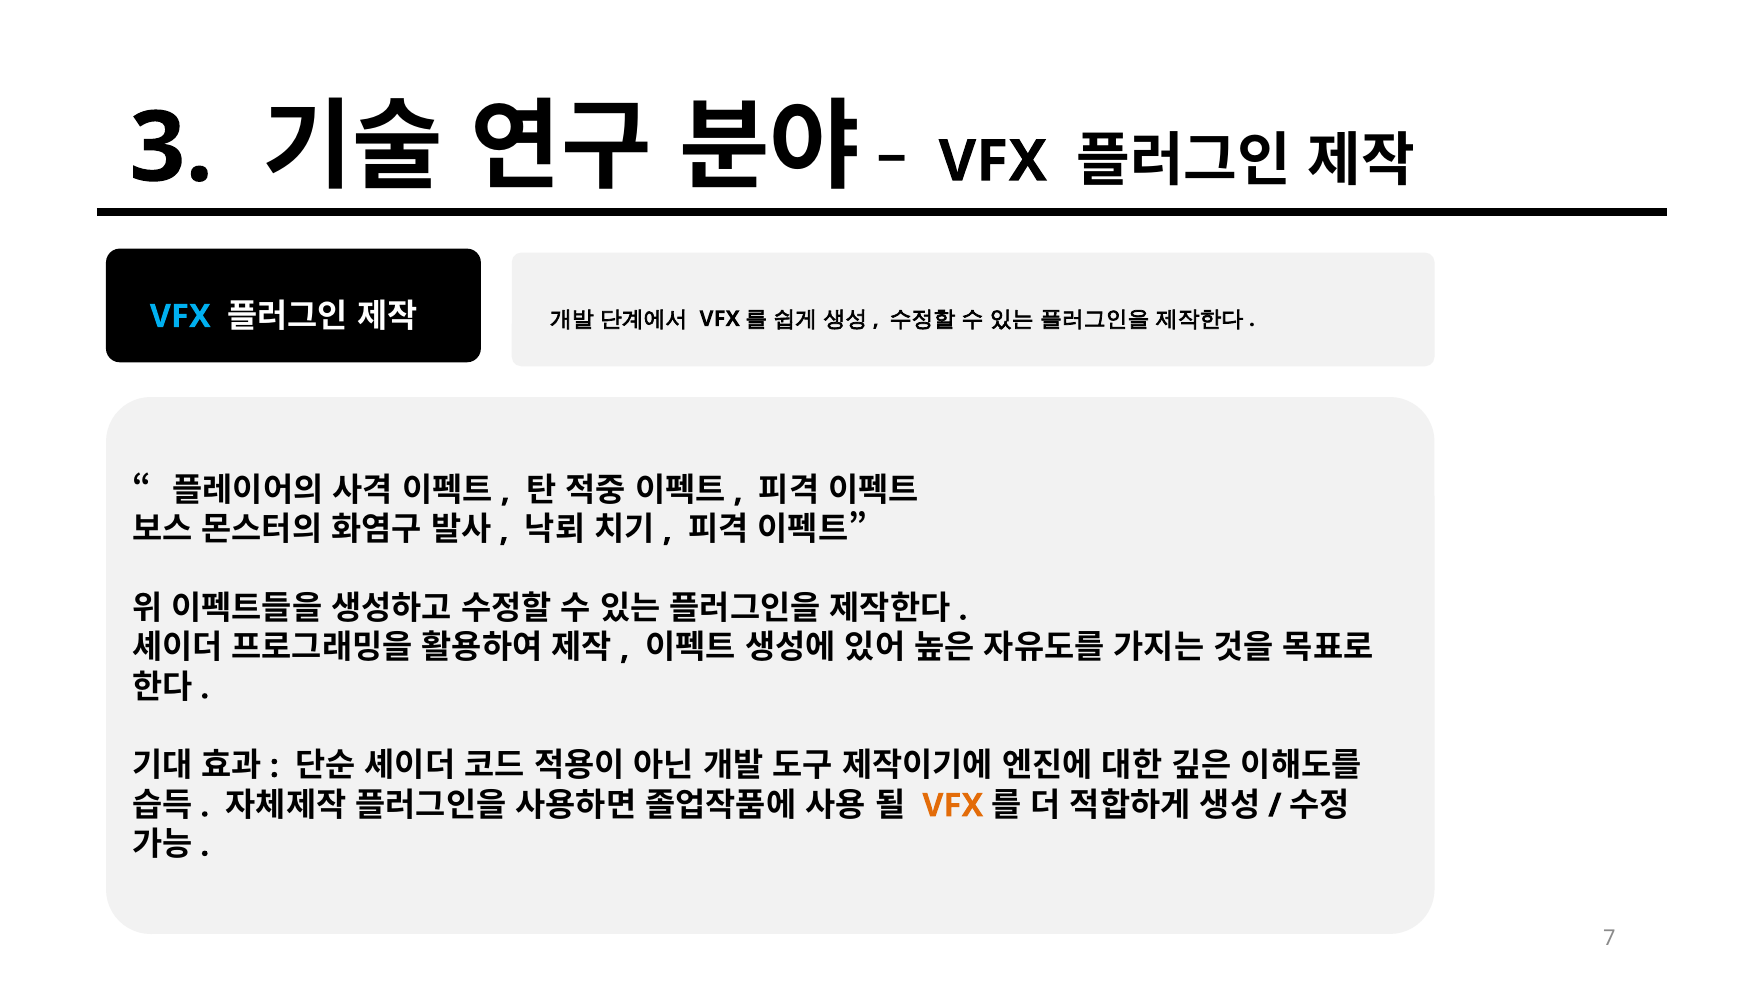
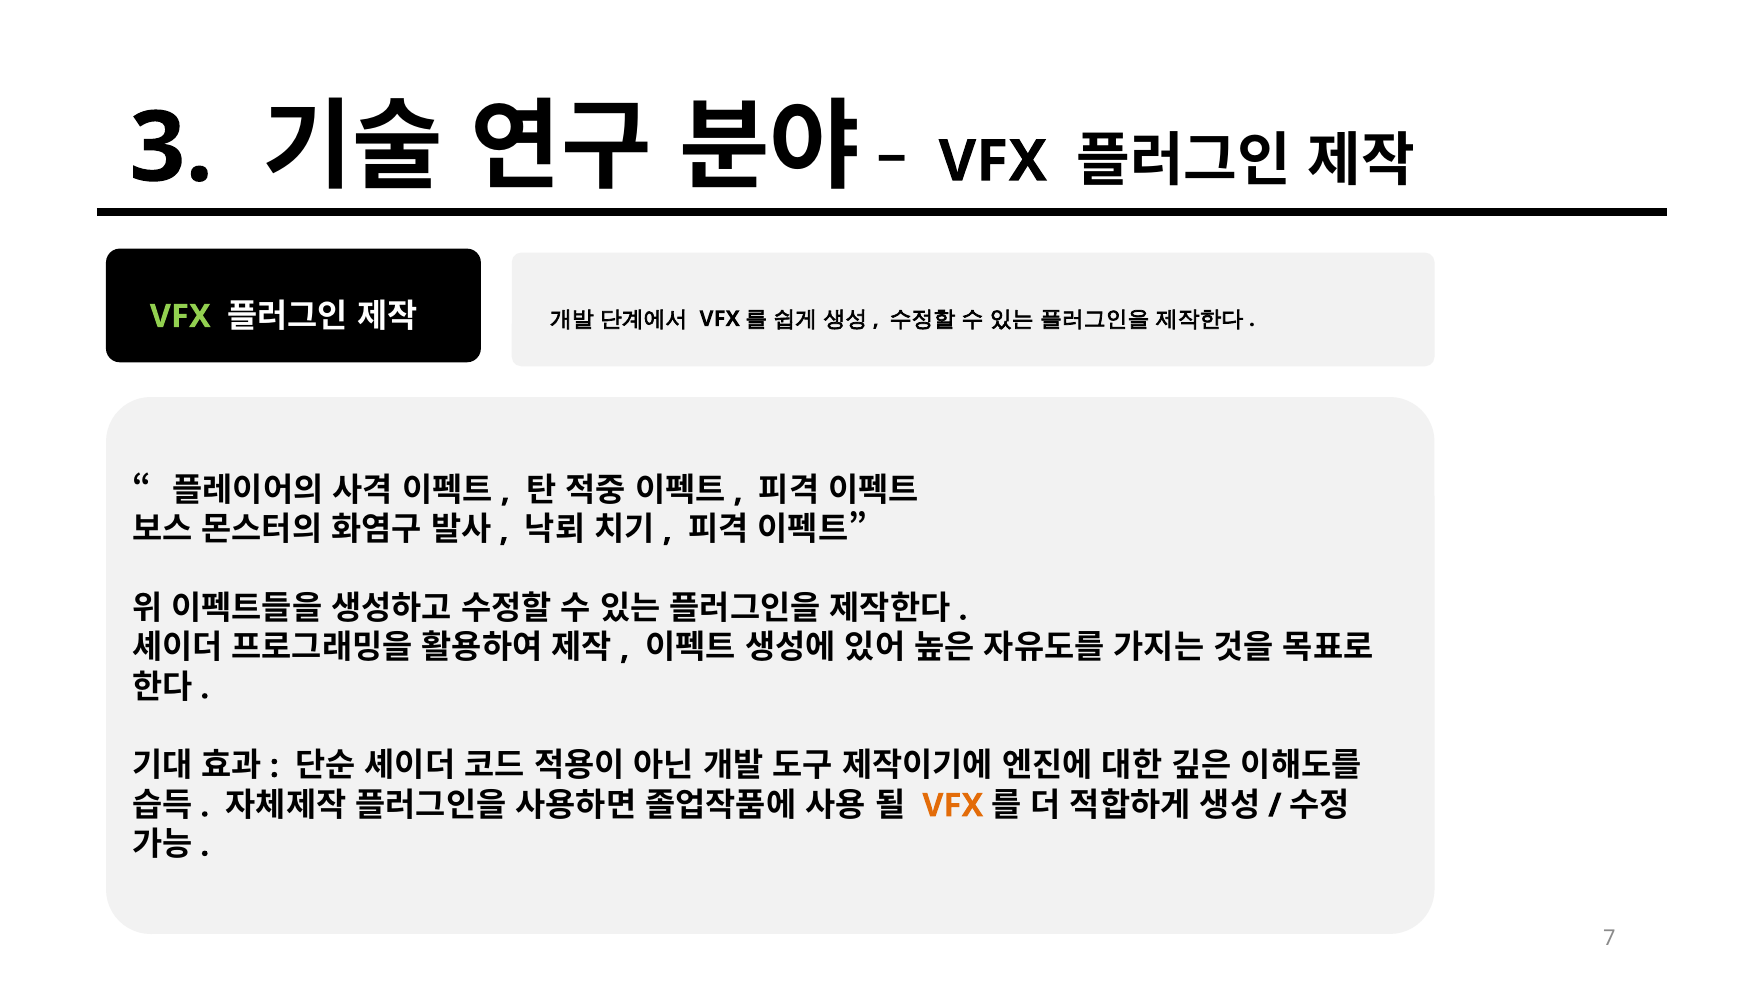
VFX at (180, 316) colour: light blue -> light green
